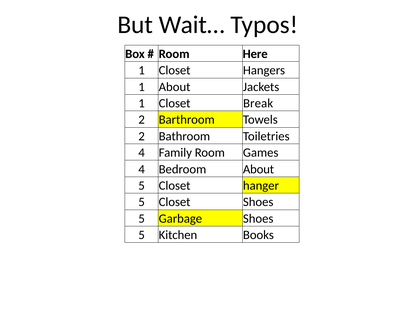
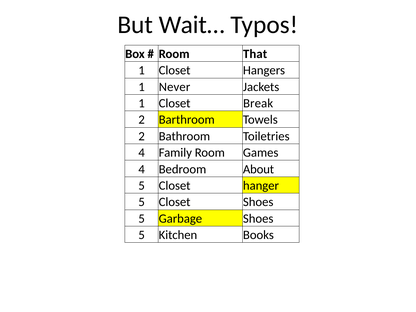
Here: Here -> That
1 About: About -> Never
